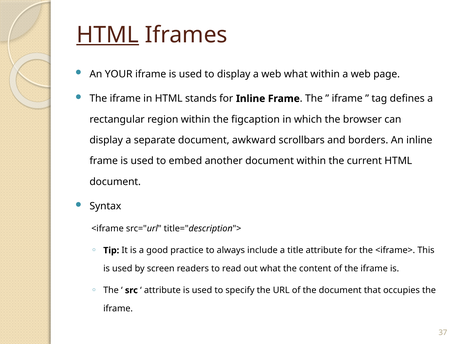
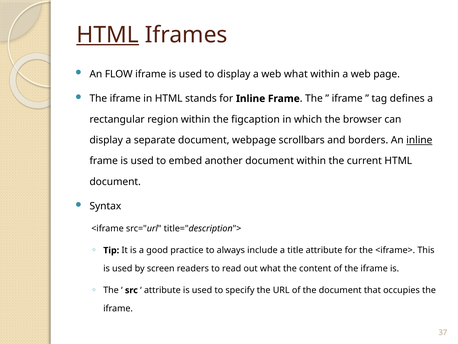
YOUR: YOUR -> FLOW
awkward: awkward -> webpage
inline at (419, 140) underline: none -> present
